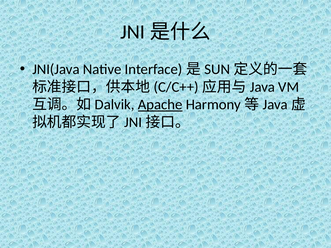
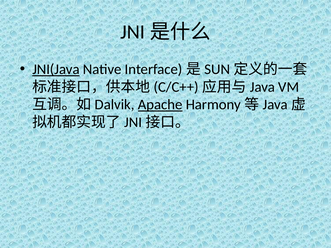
JNI(Java underline: none -> present
